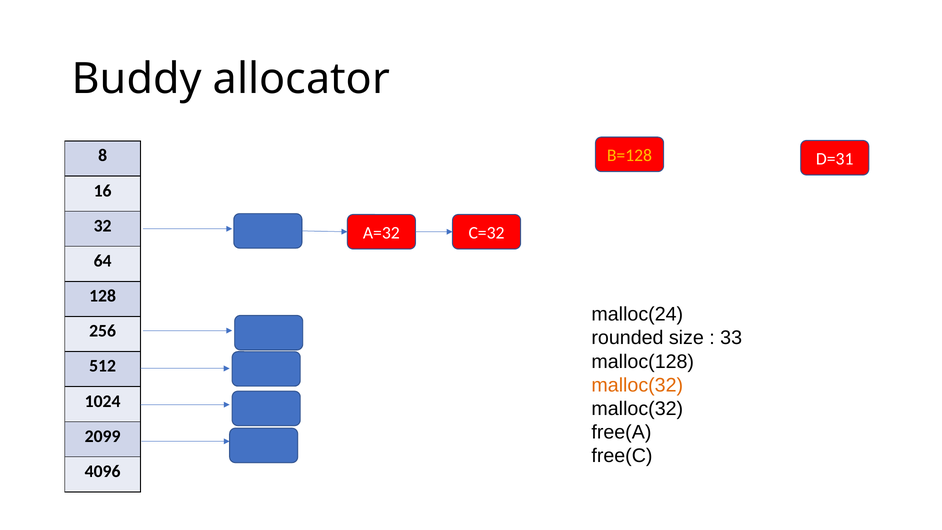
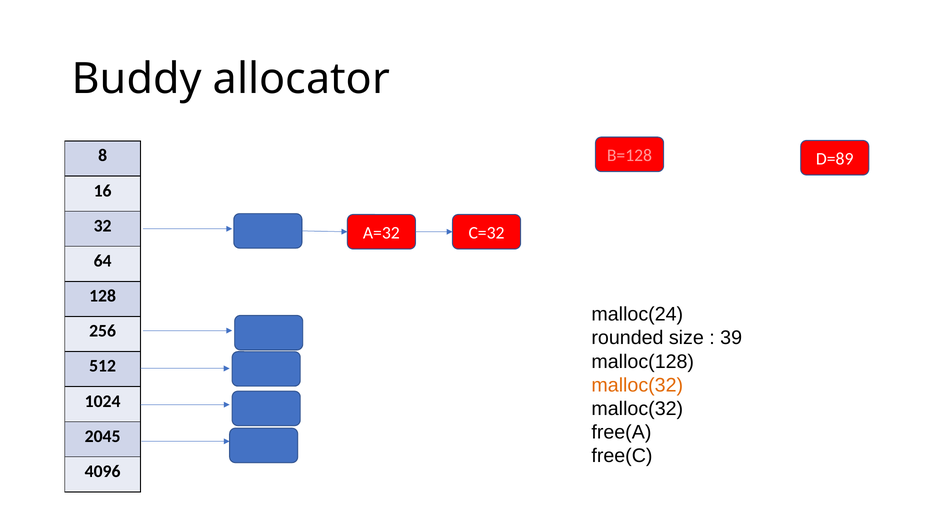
B=128 colour: yellow -> pink
D=31: D=31 -> D=89
33: 33 -> 39
2099: 2099 -> 2045
